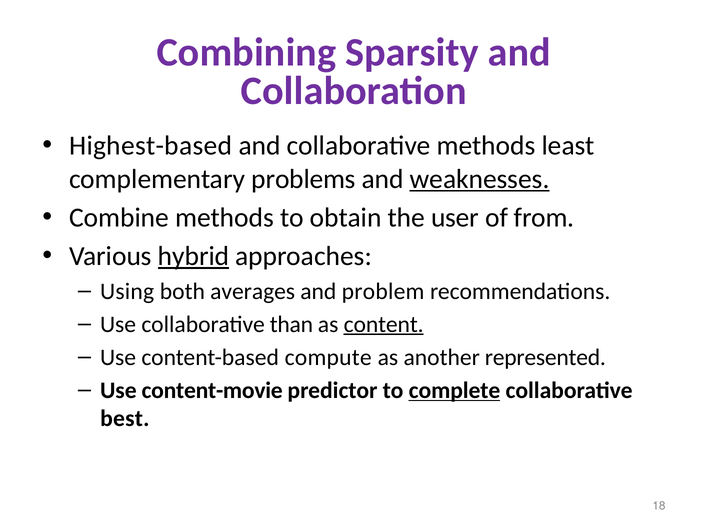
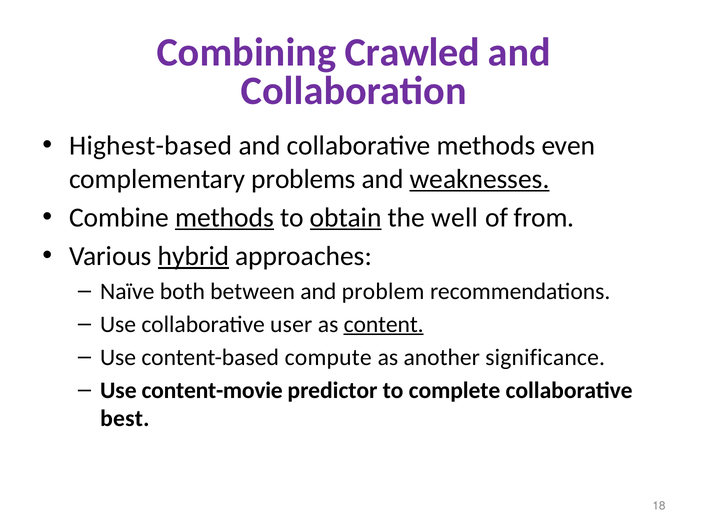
Sparsity: Sparsity -> Crawled
least: least -> even
methods at (225, 218) underline: none -> present
obtain underline: none -> present
user: user -> well
Using: Using -> Naïve
averages: averages -> between
than: than -> user
represented: represented -> significance
complete underline: present -> none
